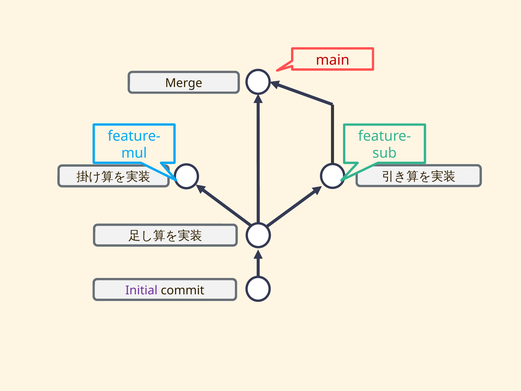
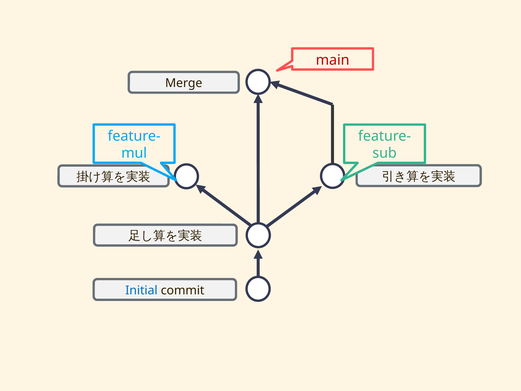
Initial colour: purple -> blue
